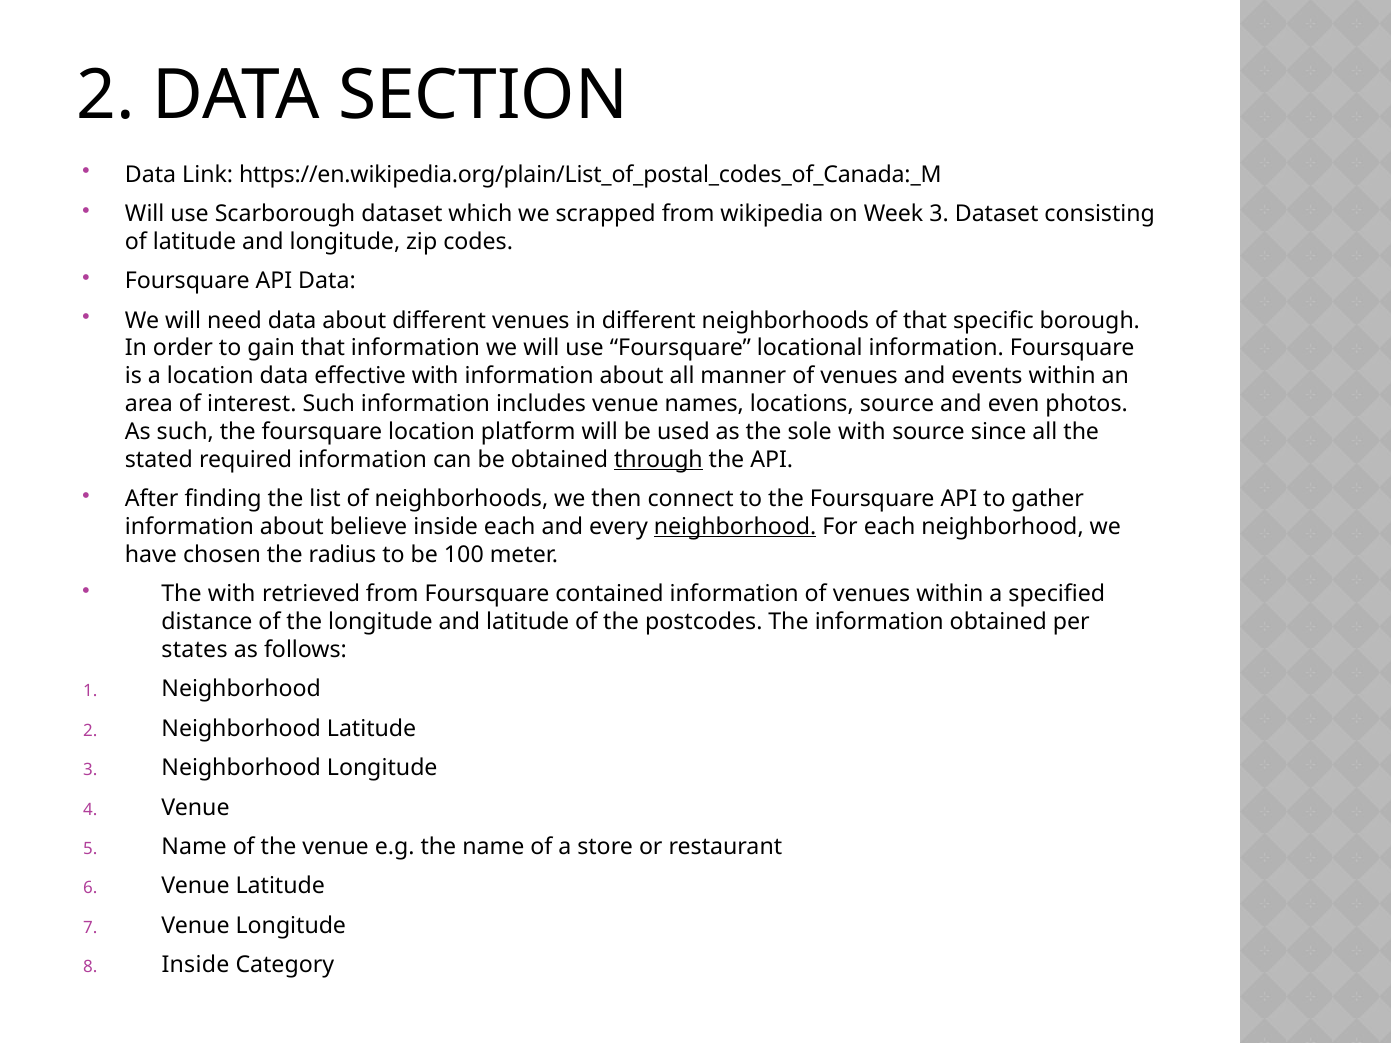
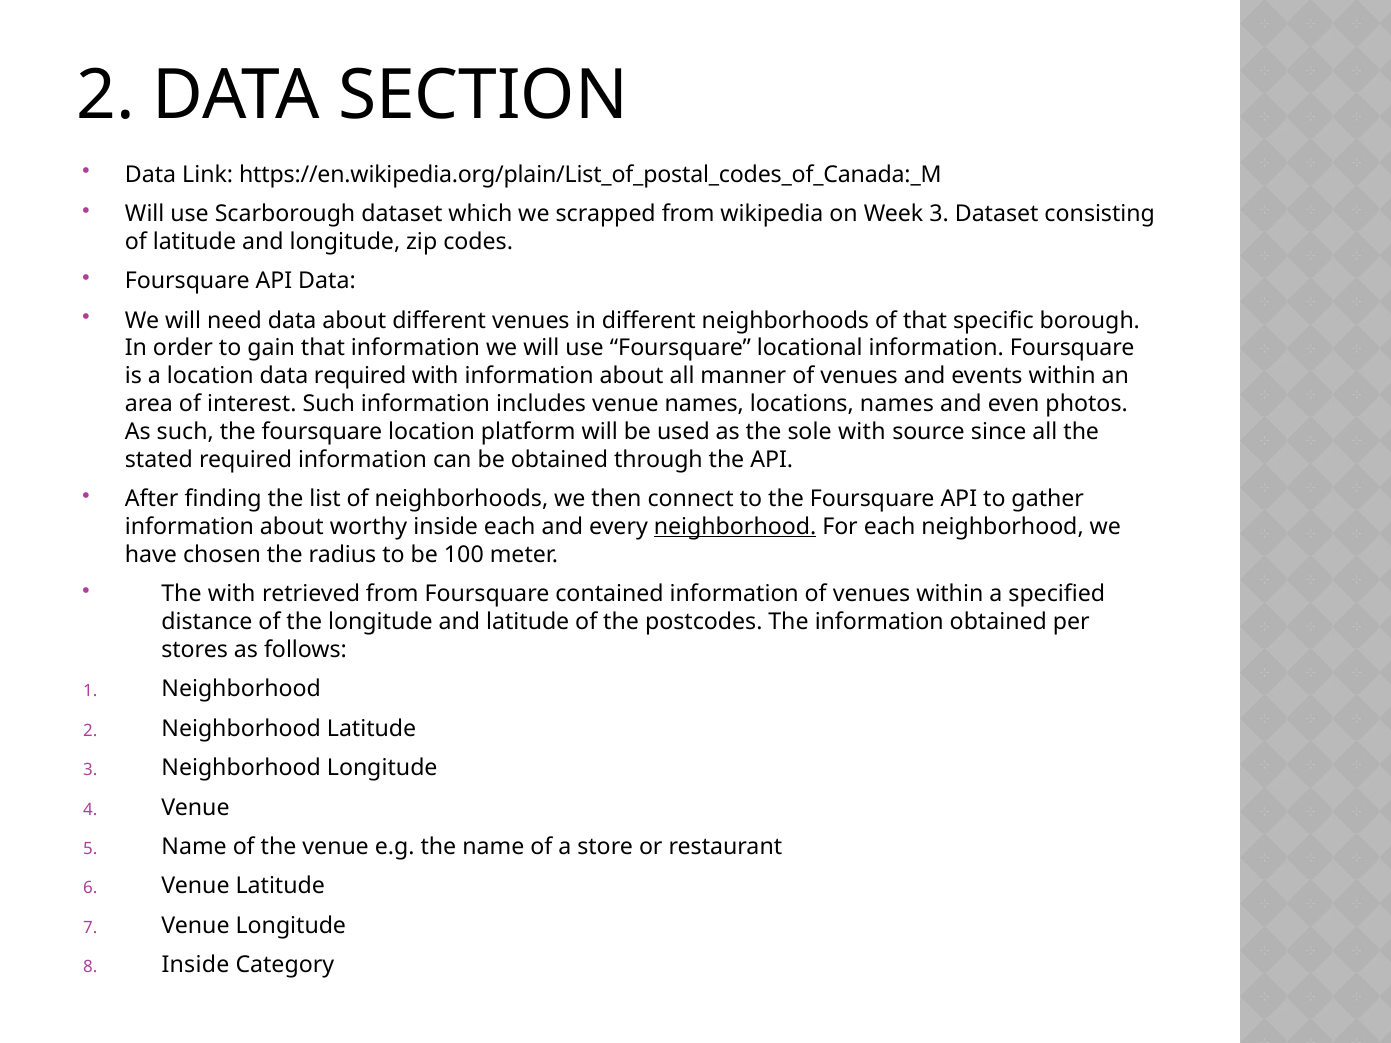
data effective: effective -> required
locations source: source -> names
through underline: present -> none
believe: believe -> worthy
states: states -> stores
